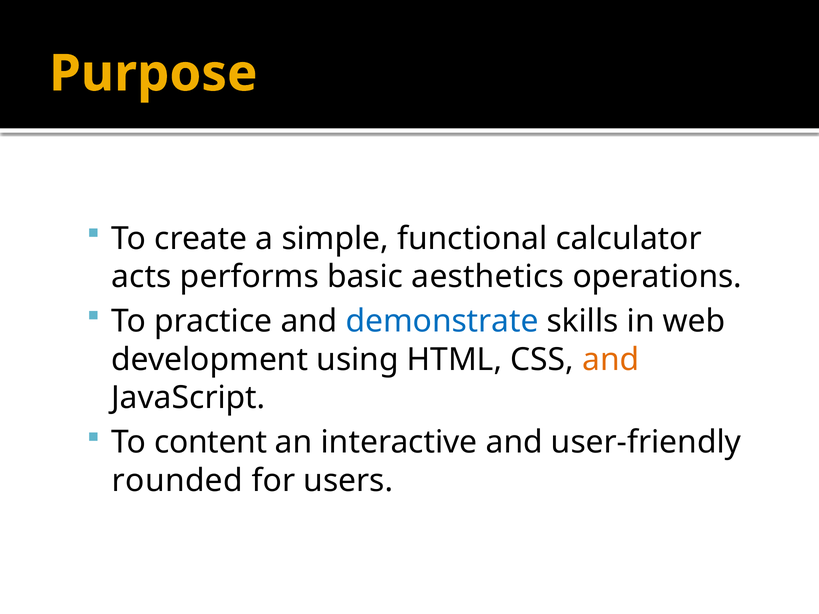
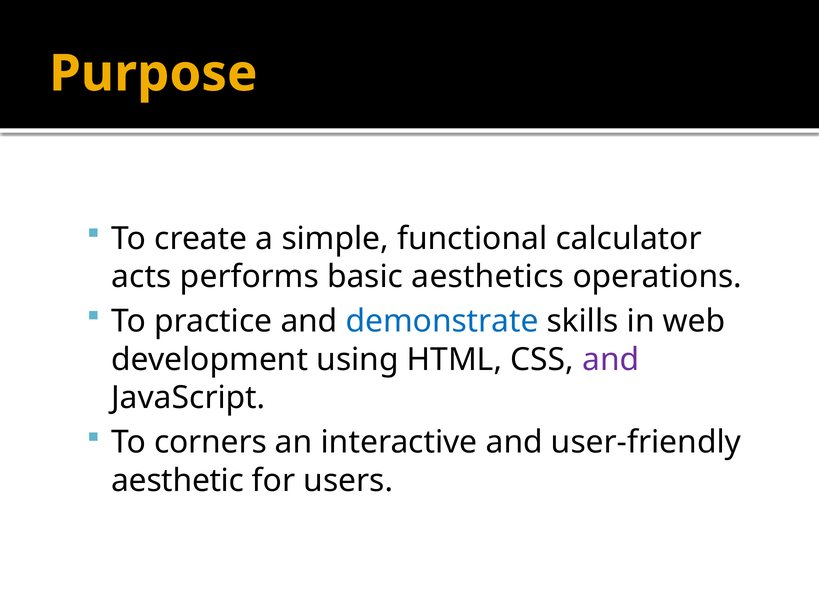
and at (611, 360) colour: orange -> purple
content: content -> corners
rounded: rounded -> aesthetic
